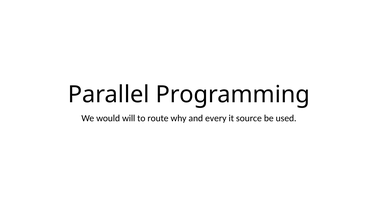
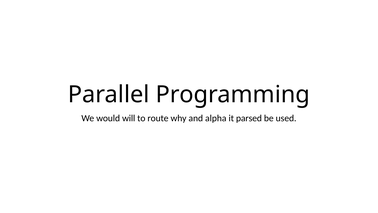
every: every -> alpha
source: source -> parsed
